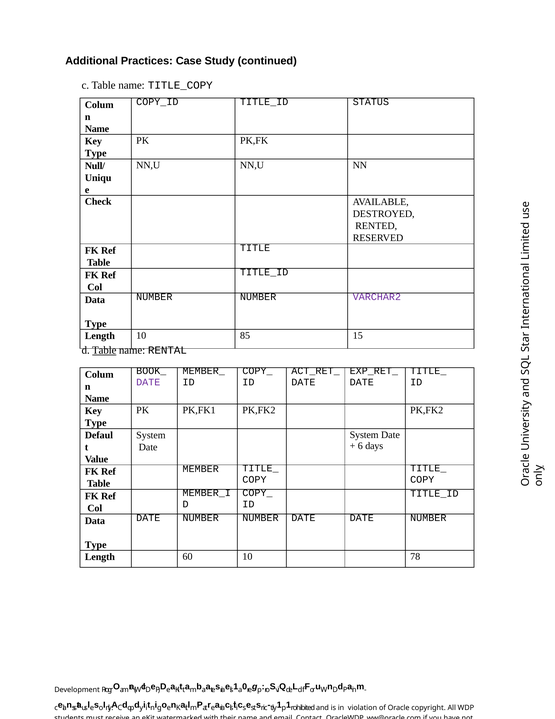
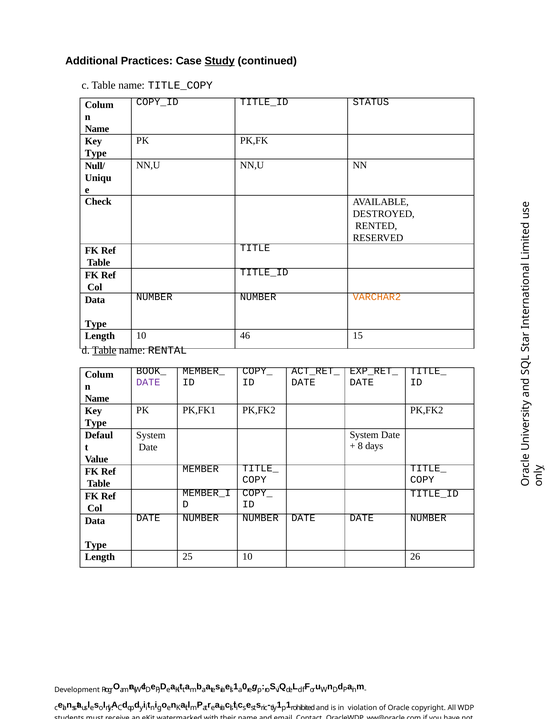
Study underline: none -> present
VARCHAR2 colour: purple -> orange
85: 85 -> 46
6: 6 -> 8
60: 60 -> 25
78: 78 -> 26
